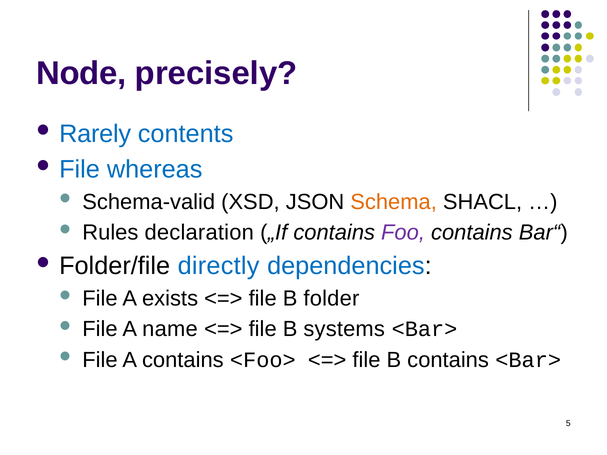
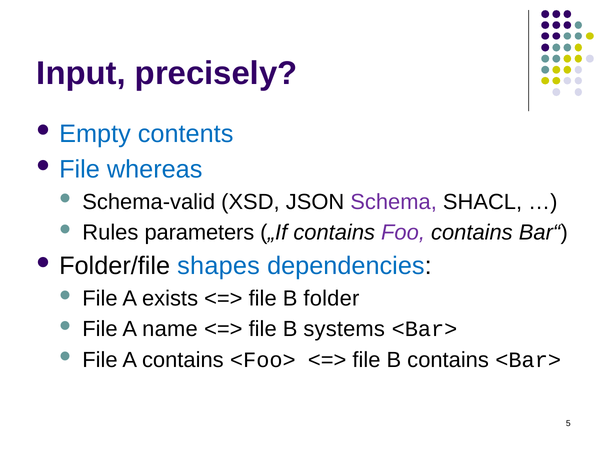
Node: Node -> Input
Rarely: Rarely -> Empty
Schema colour: orange -> purple
declaration: declaration -> parameters
directly: directly -> shapes
